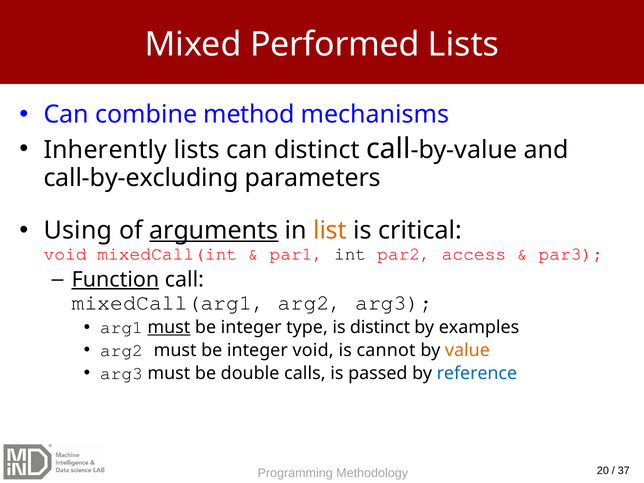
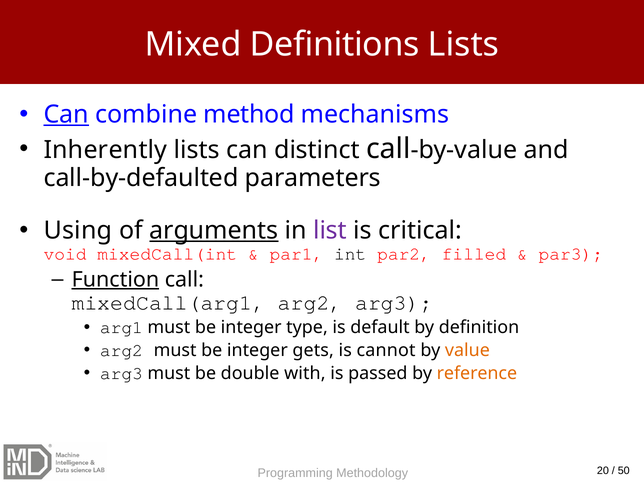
Performed: Performed -> Definitions
Can at (66, 114) underline: none -> present
call-by-excluding: call-by-excluding -> call-by-defaulted
list colour: orange -> purple
access: access -> filled
must at (169, 327) underline: present -> none
is distinct: distinct -> default
examples: examples -> definition
integer void: void -> gets
calls: calls -> with
reference colour: blue -> orange
37: 37 -> 50
